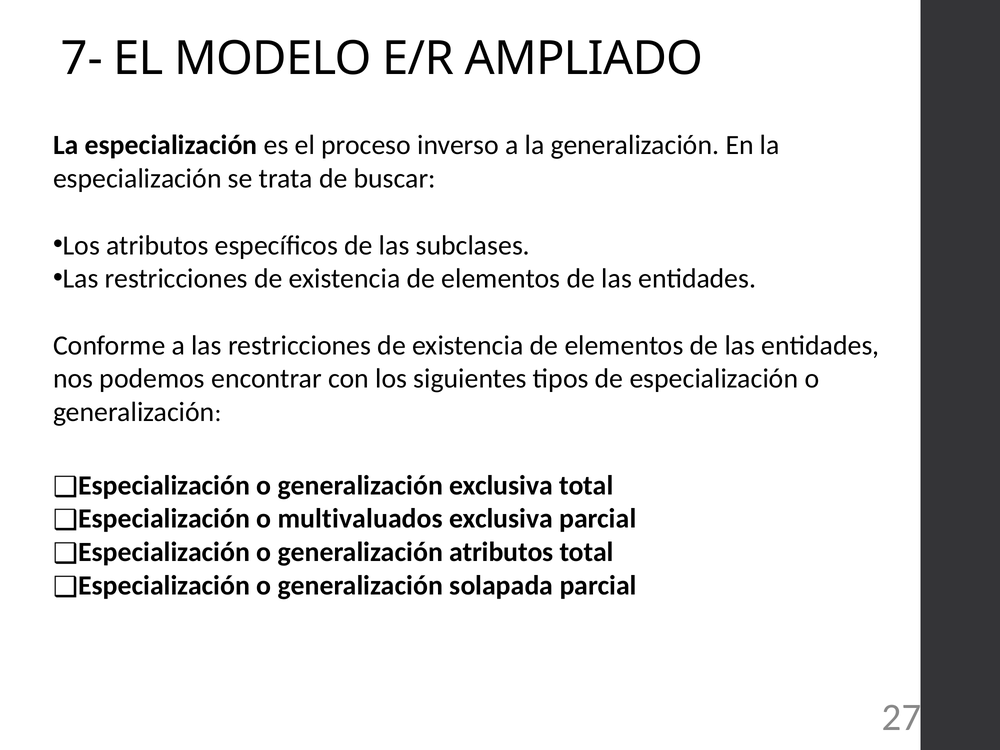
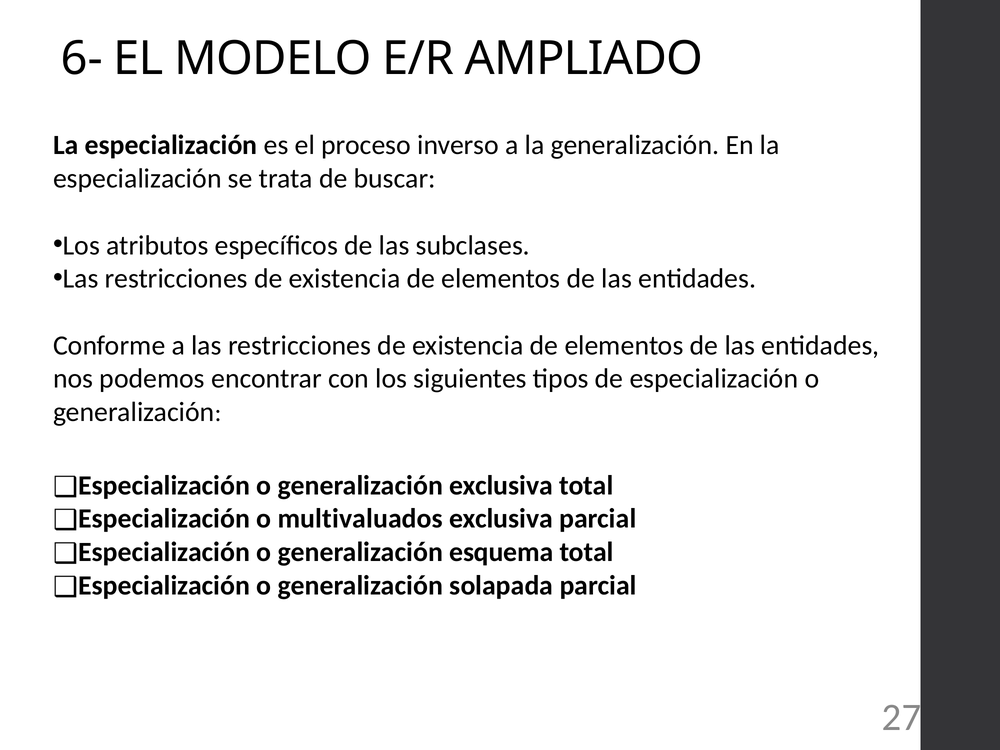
7-: 7- -> 6-
generalización atributos: atributos -> esquema
